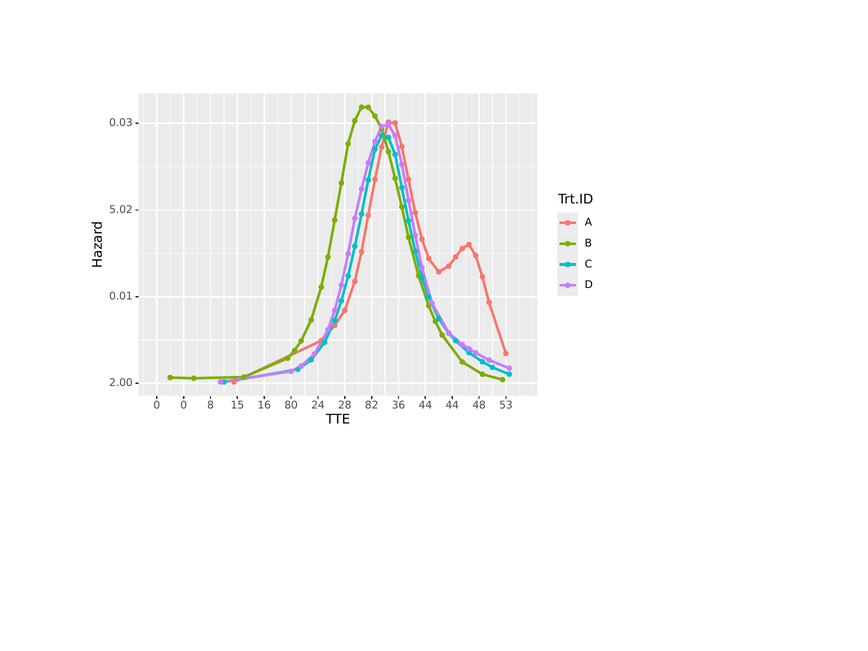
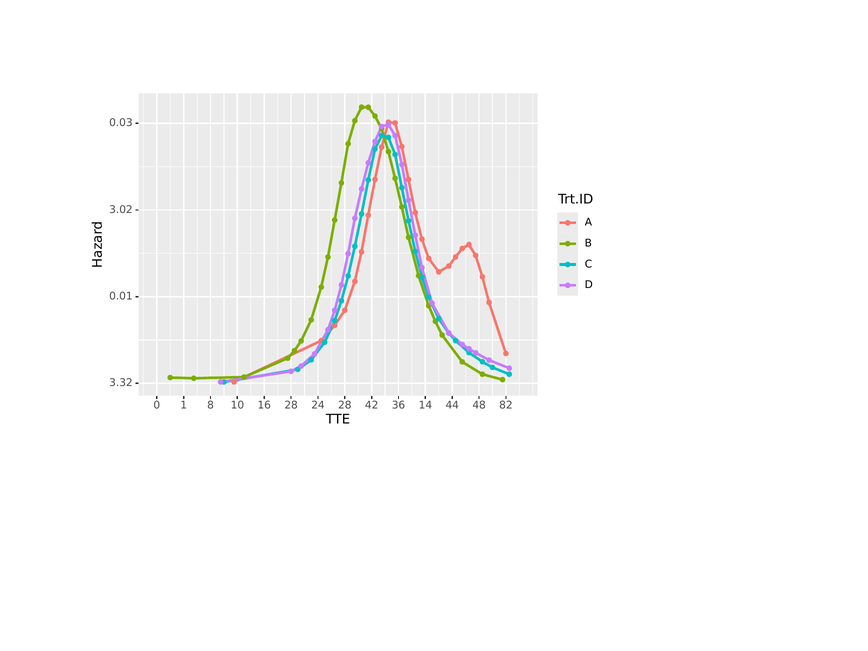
5.02: 5.02 -> 3.02
2.00: 2.00 -> 3.32
0 0: 0 -> 1
15: 15 -> 10
16 80: 80 -> 28
82: 82 -> 42
36 44: 44 -> 14
53: 53 -> 82
